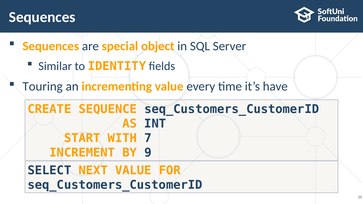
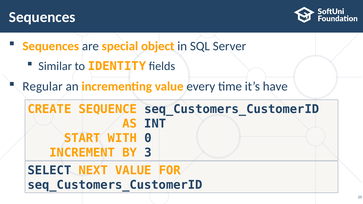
Touring: Touring -> Regular
7: 7 -> 0
9: 9 -> 3
